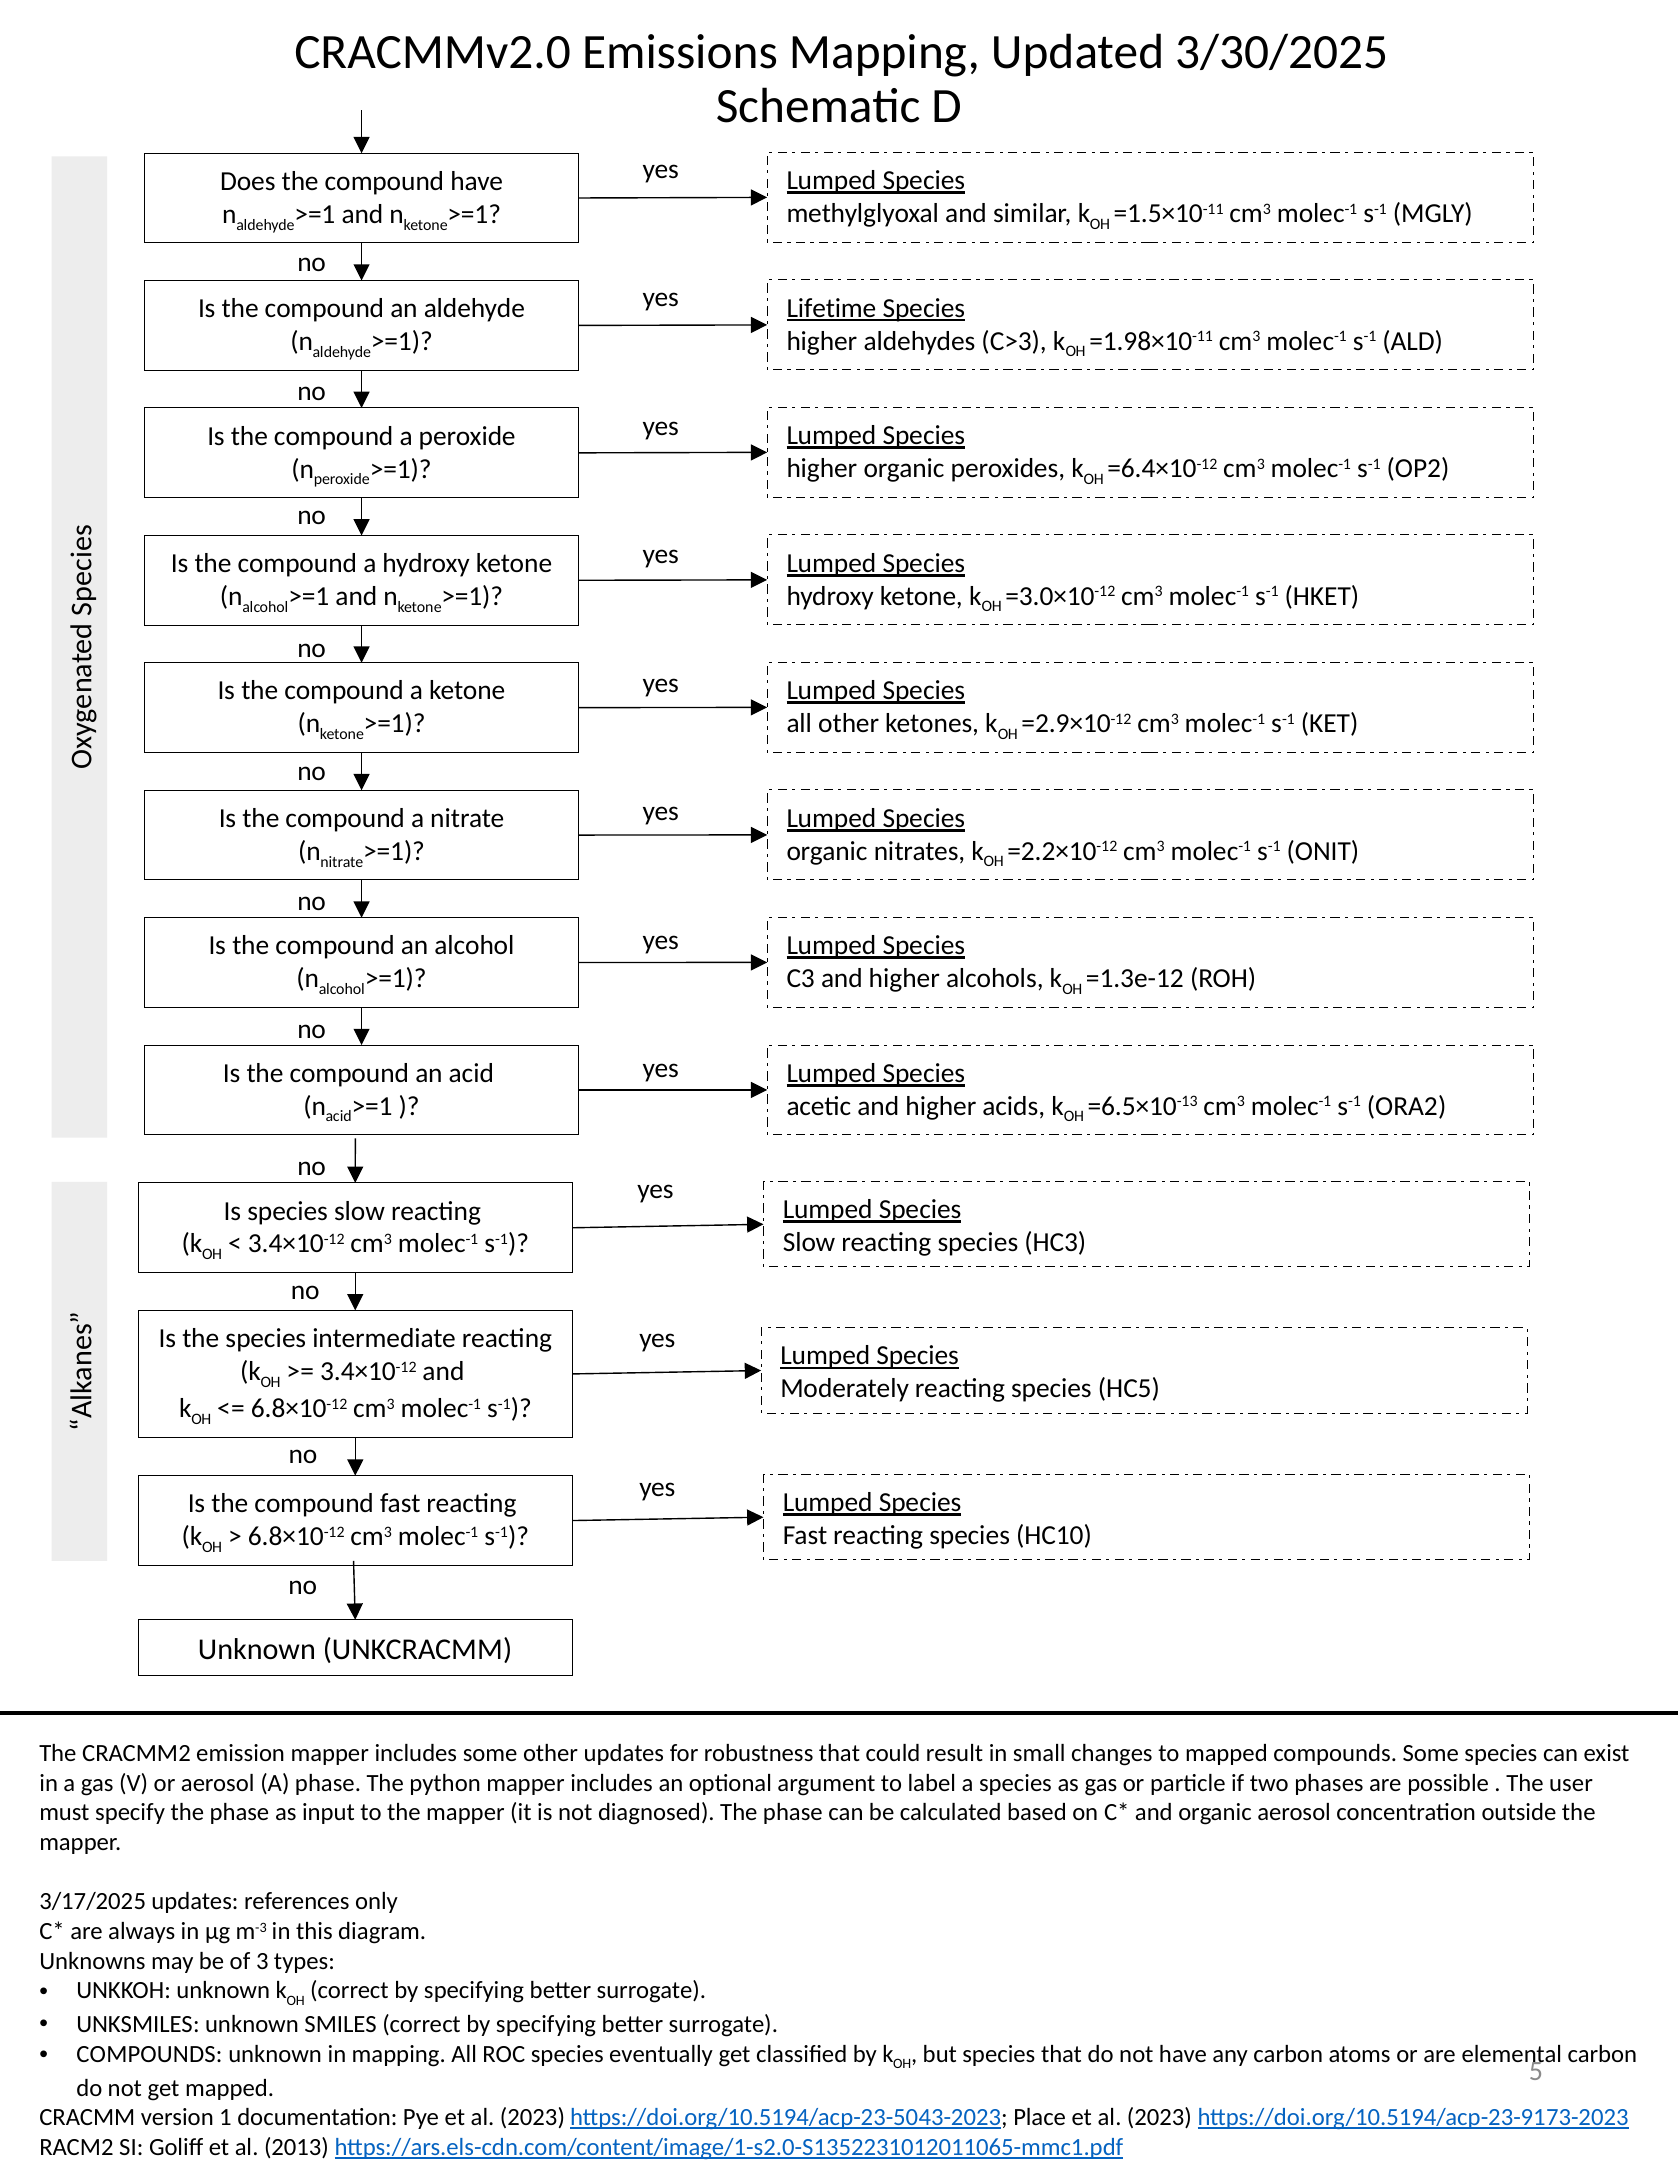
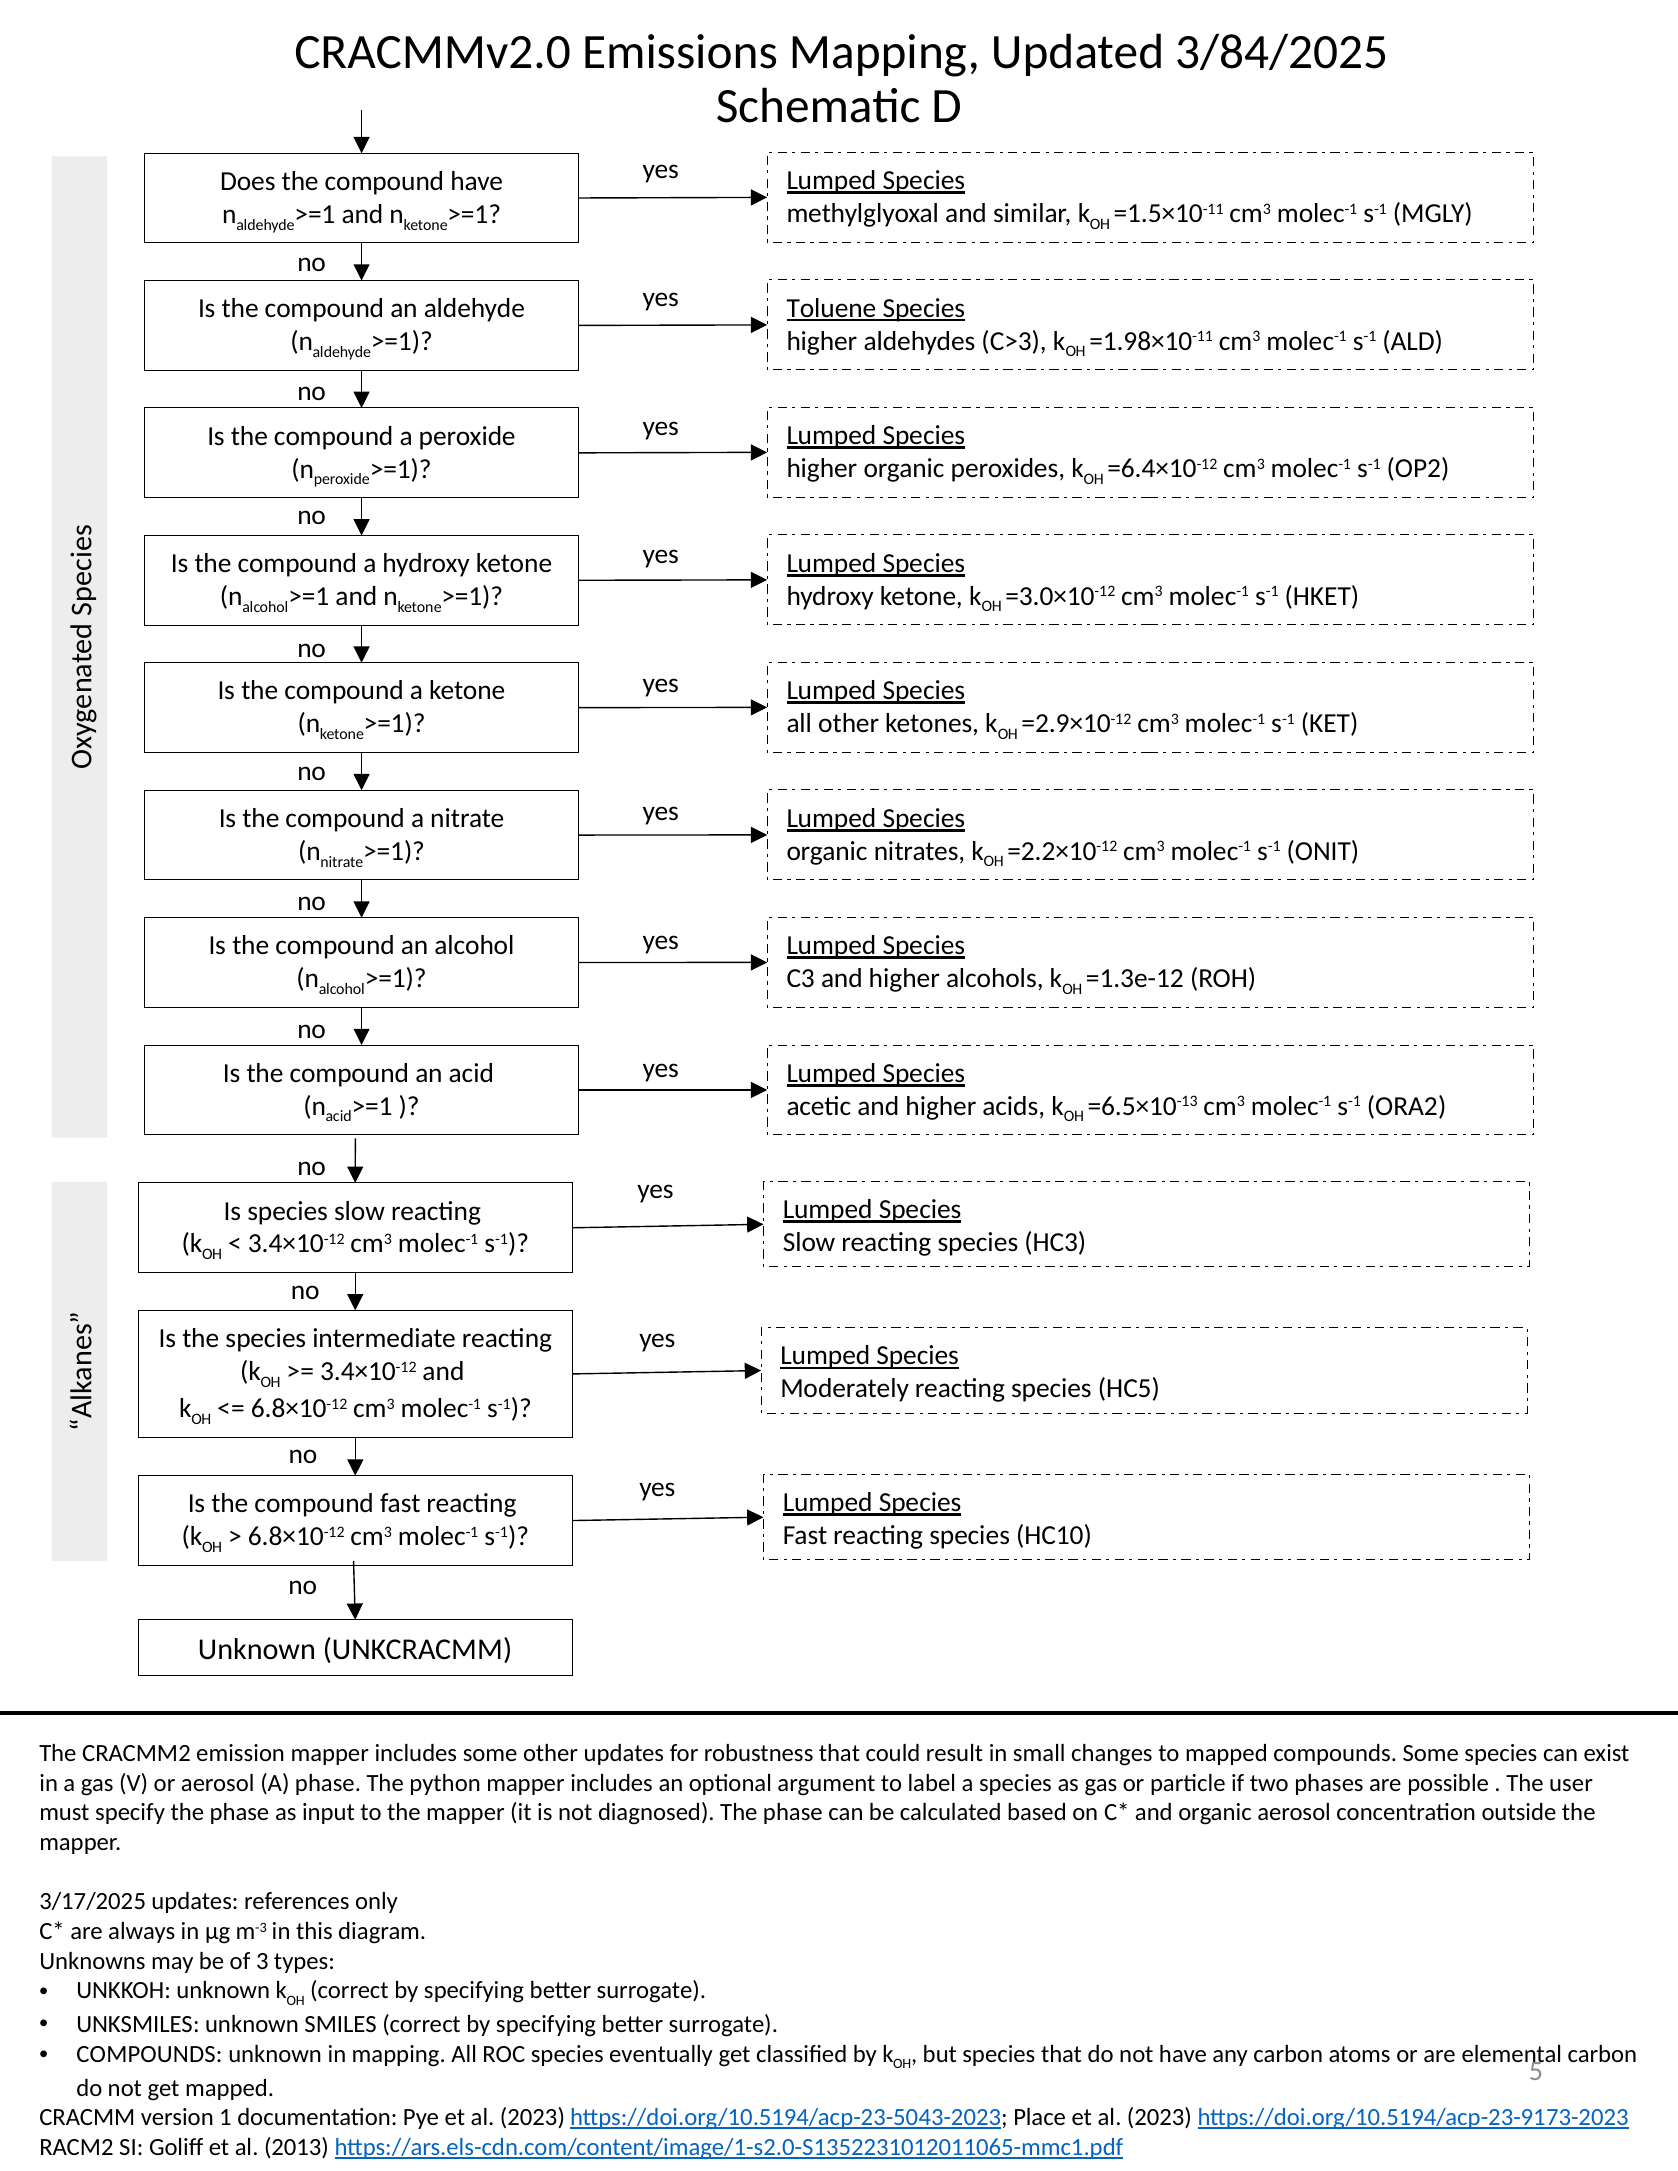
3/30/2025: 3/30/2025 -> 3/84/2025
Lifetime: Lifetime -> Toluene
